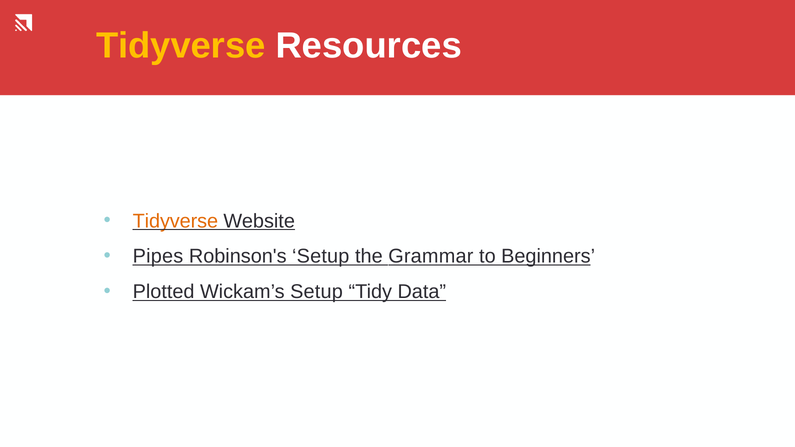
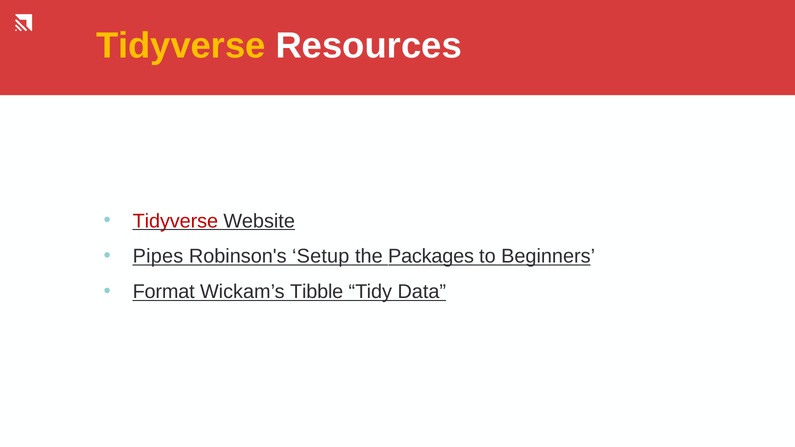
Tidyverse at (175, 221) colour: orange -> red
Grammar: Grammar -> Packages
Plotted: Plotted -> Format
Wickam’s Setup: Setup -> Tibble
